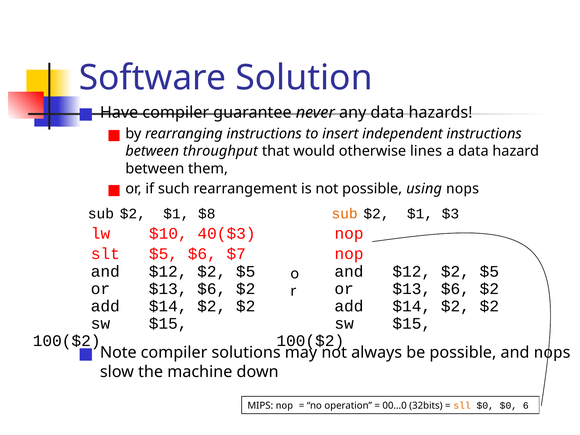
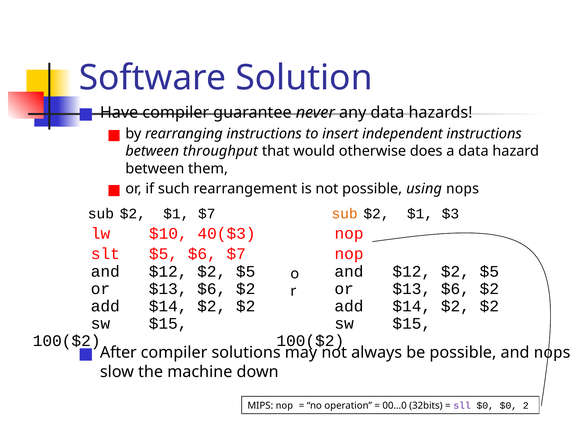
lines: lines -> does
$1 $8: $8 -> $7
Note: Note -> After
sll colour: orange -> purple
6: 6 -> 2
